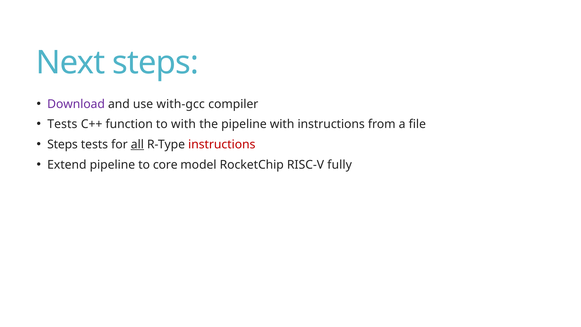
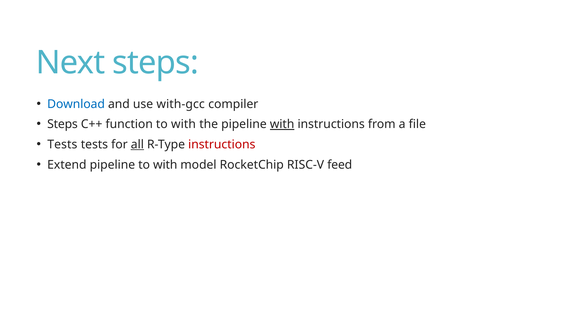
Download colour: purple -> blue
Tests at (62, 124): Tests -> Steps
with at (282, 124) underline: none -> present
Steps at (62, 144): Steps -> Tests
pipeline to core: core -> with
fully: fully -> feed
